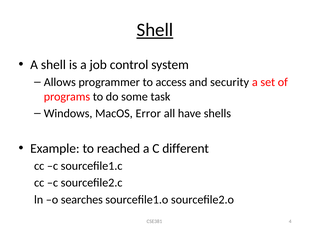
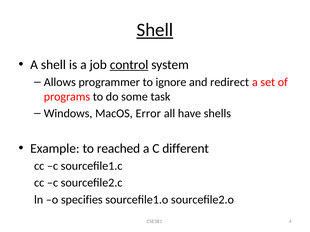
control underline: none -> present
access: access -> ignore
security: security -> redirect
searches: searches -> specifies
